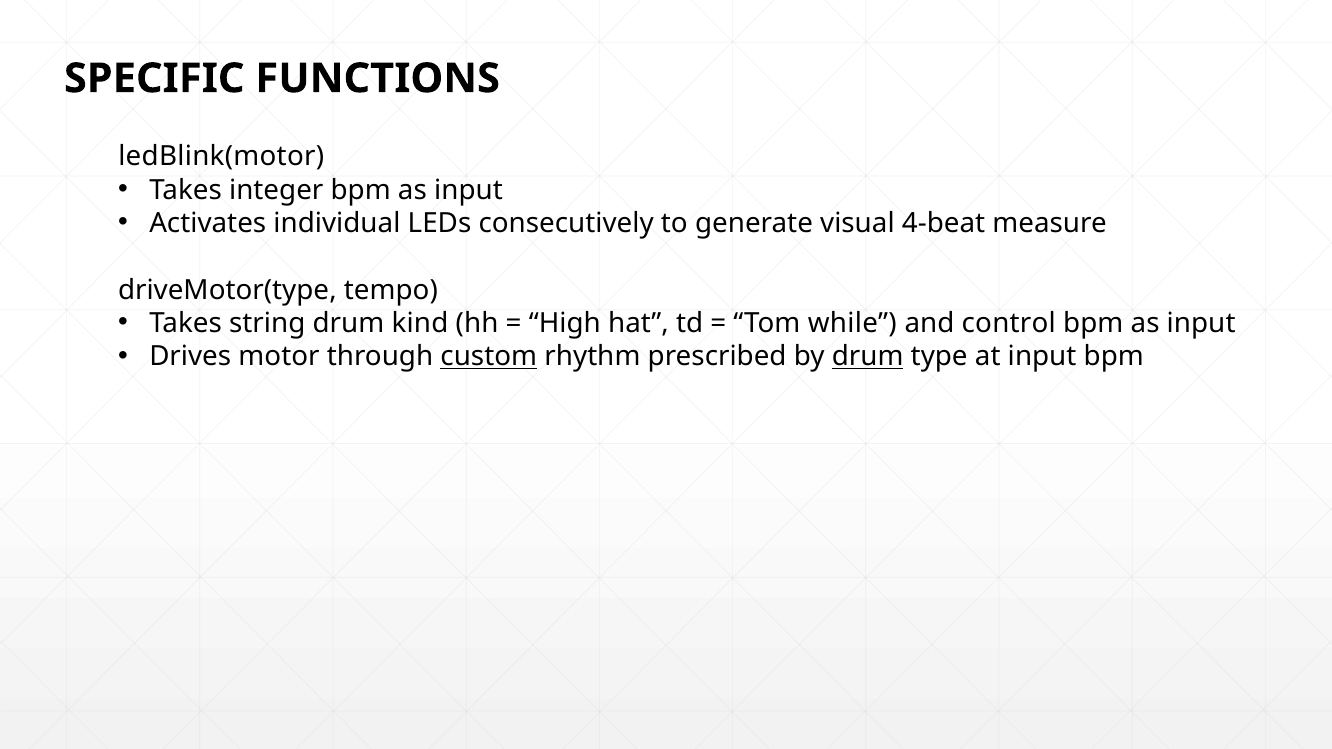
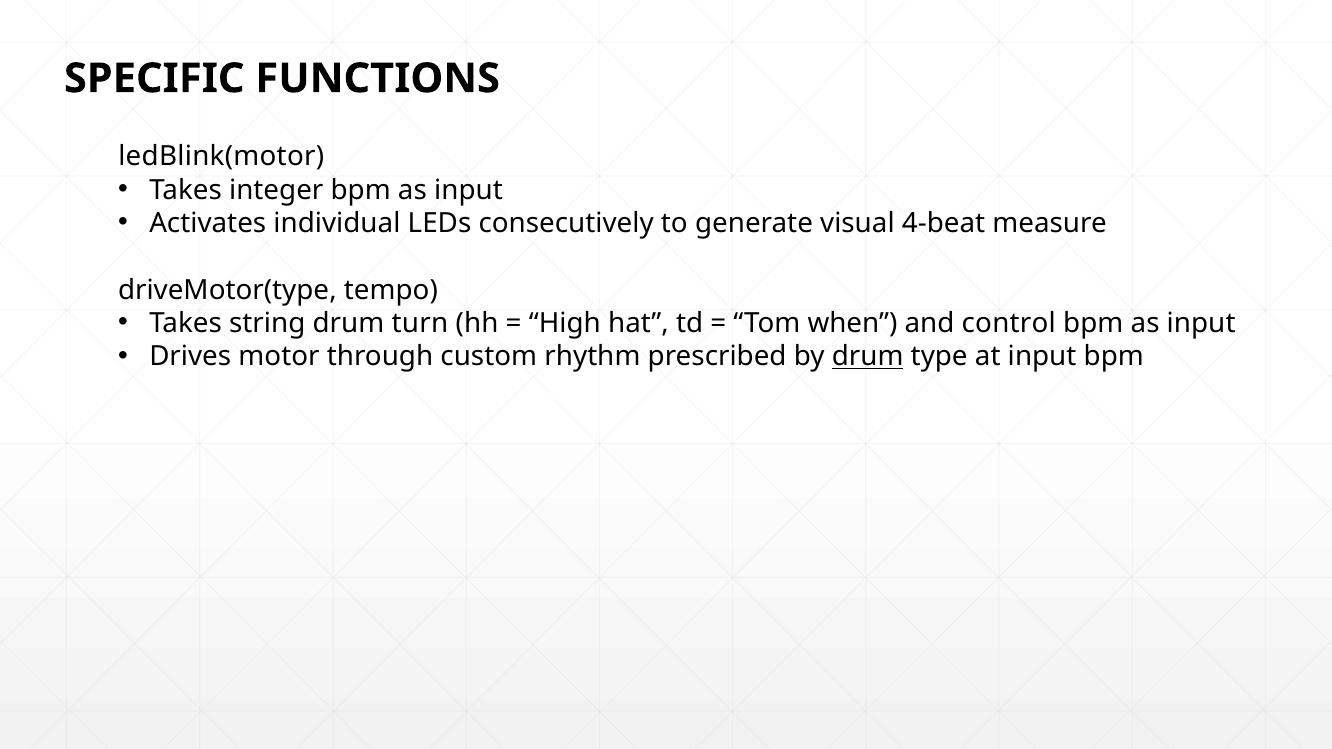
kind: kind -> turn
while: while -> when
custom underline: present -> none
